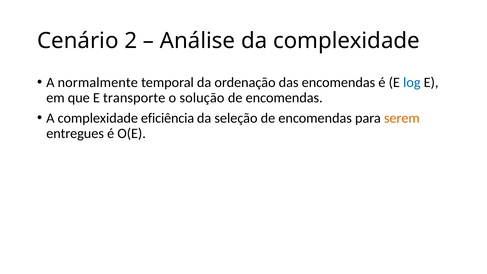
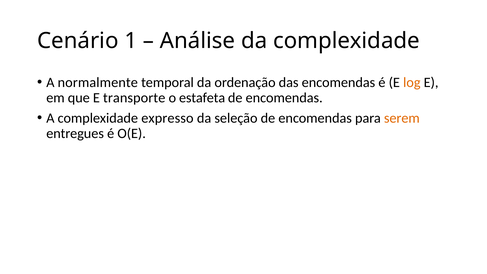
2: 2 -> 1
log colour: blue -> orange
solução: solução -> estafeta
eficiência: eficiência -> expresso
